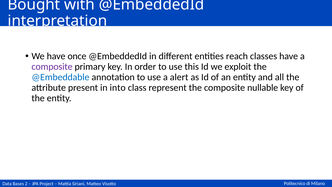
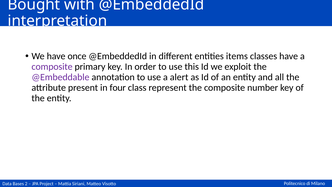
reach: reach -> items
@Embeddable colour: blue -> purple
into: into -> four
nullable: nullable -> number
